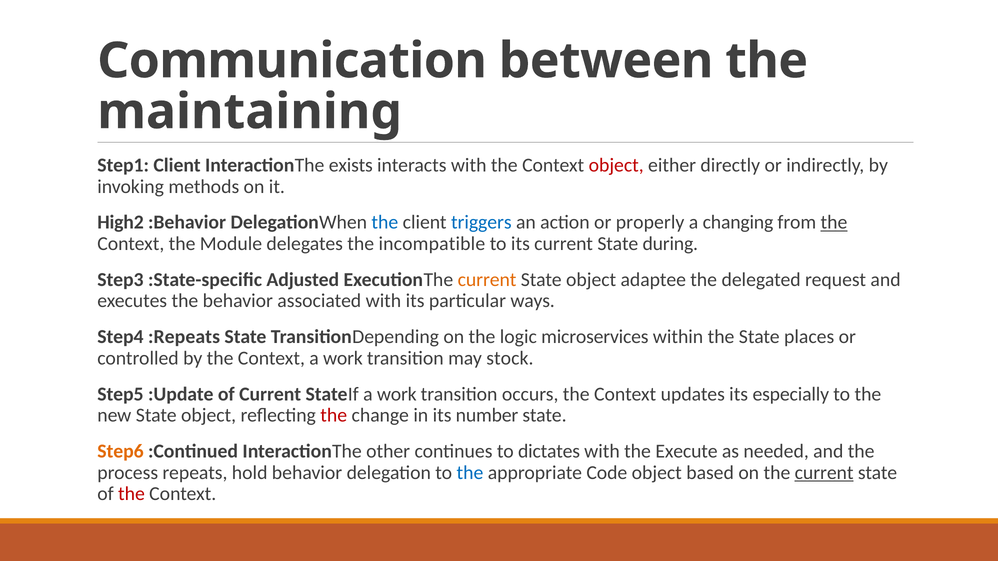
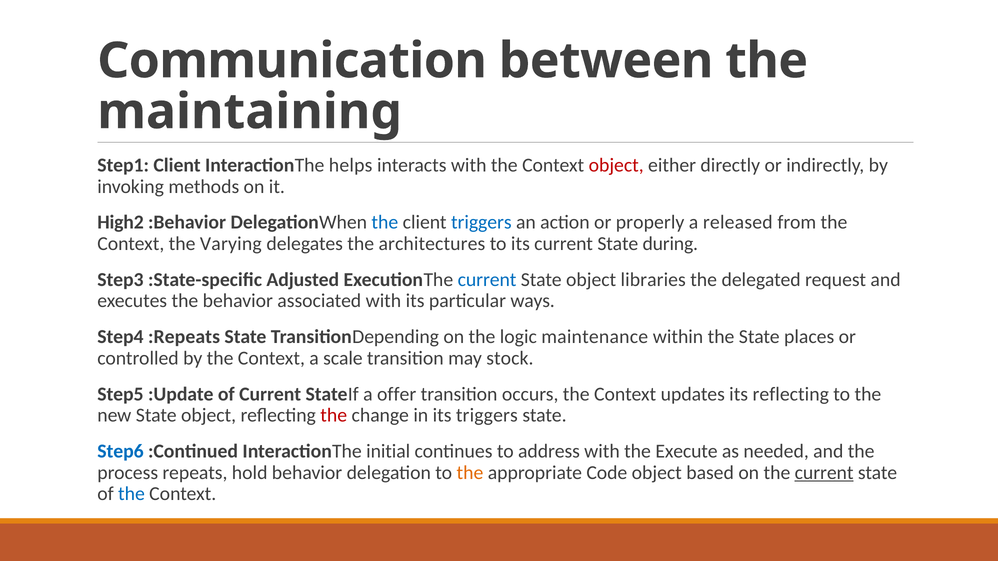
exists: exists -> helps
changing: changing -> released
the at (834, 223) underline: present -> none
Module: Module -> Varying
incompatible: incompatible -> architectures
current at (487, 280) colour: orange -> blue
adaptee: adaptee -> libraries
microservices: microservices -> maintenance
Context a work: work -> scale
StateIf a work: work -> offer
its especially: especially -> reflecting
its number: number -> triggers
Step6 colour: orange -> blue
other: other -> initial
dictates: dictates -> address
the at (470, 473) colour: blue -> orange
the at (131, 494) colour: red -> blue
